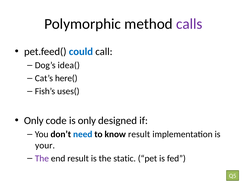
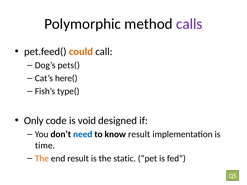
could colour: blue -> orange
idea(: idea( -> pets(
uses(: uses( -> type(
is only: only -> void
your: your -> time
The at (42, 159) colour: purple -> orange
